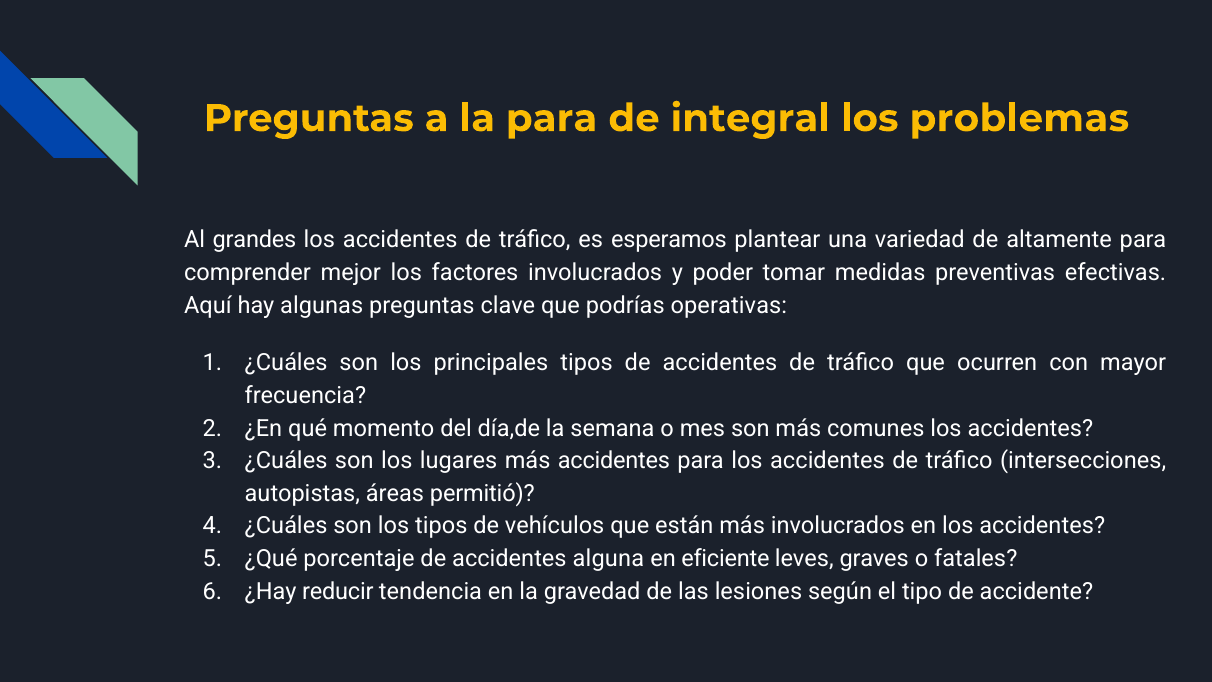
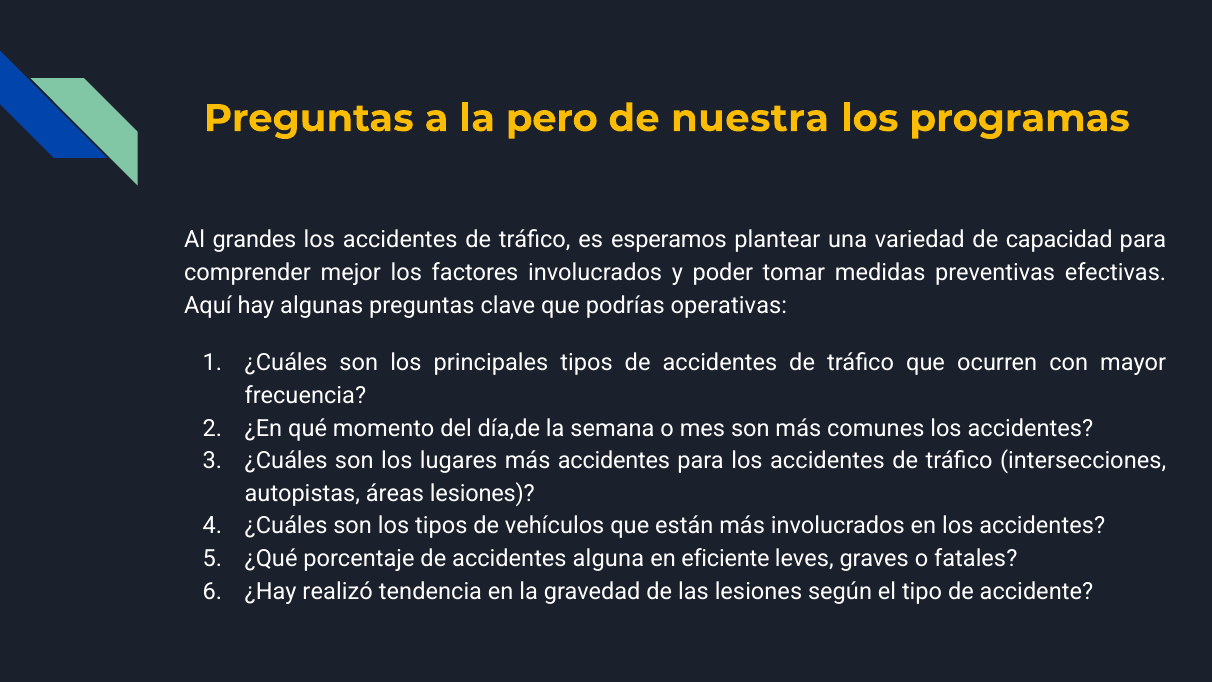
la para: para -> pero
integral: integral -> nuestra
problemas: problemas -> programas
altamente: altamente -> capacidad
áreas permitió: permitió -> lesiones
reducir: reducir -> realizó
